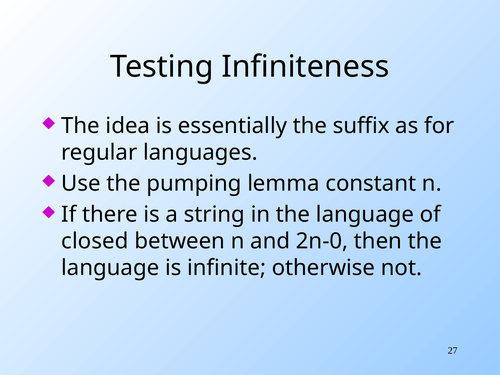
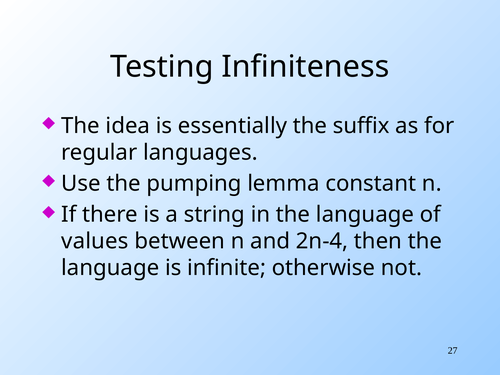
closed: closed -> values
2n-0: 2n-0 -> 2n-4
